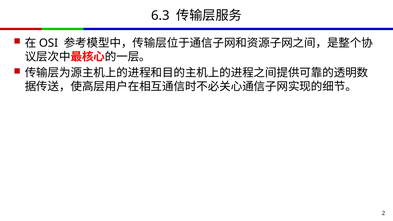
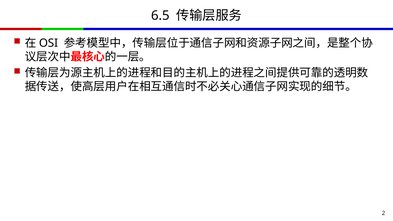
6.3: 6.3 -> 6.5
